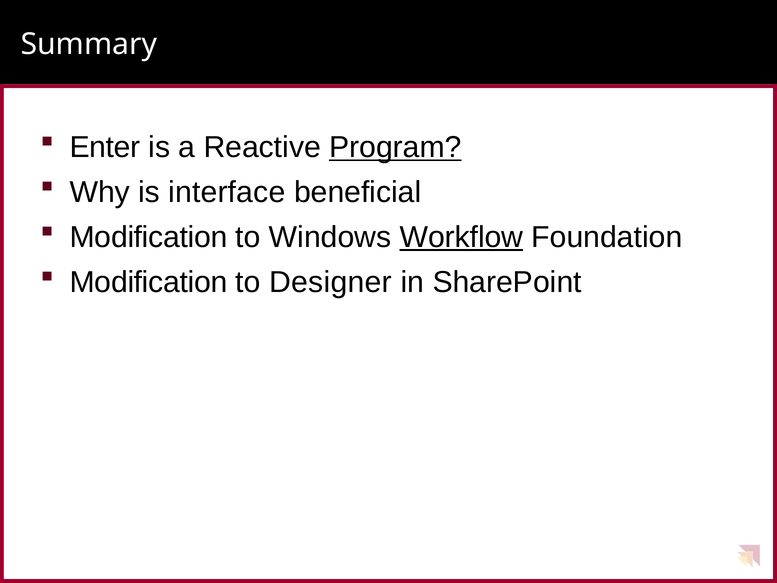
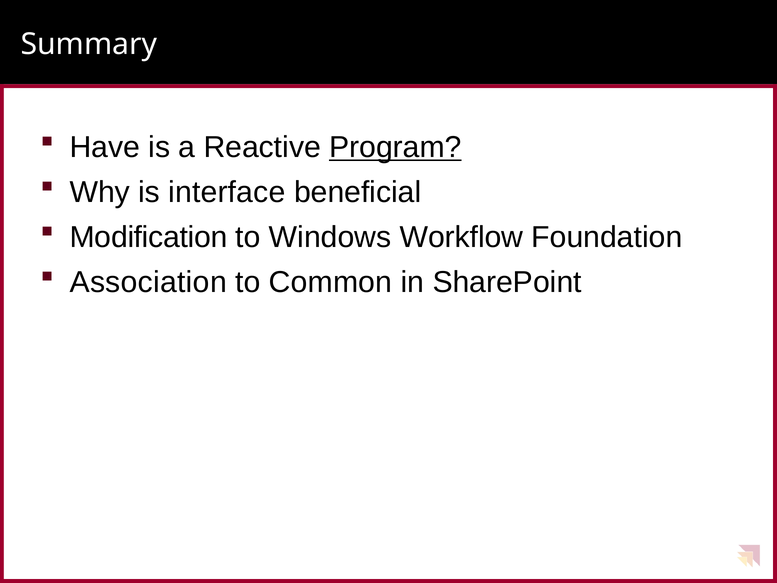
Enter: Enter -> Have
Workflow underline: present -> none
Modification at (149, 282): Modification -> Association
Designer: Designer -> Common
